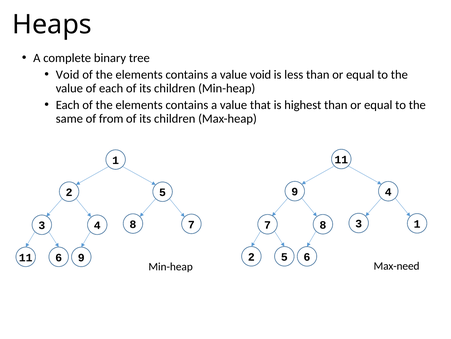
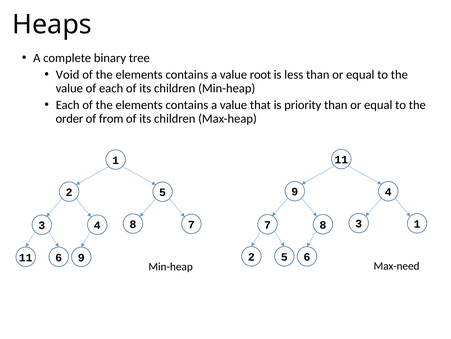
value void: void -> root
highest: highest -> priority
same: same -> order
